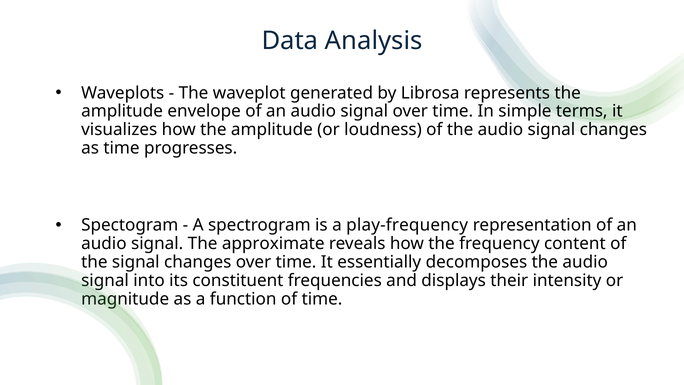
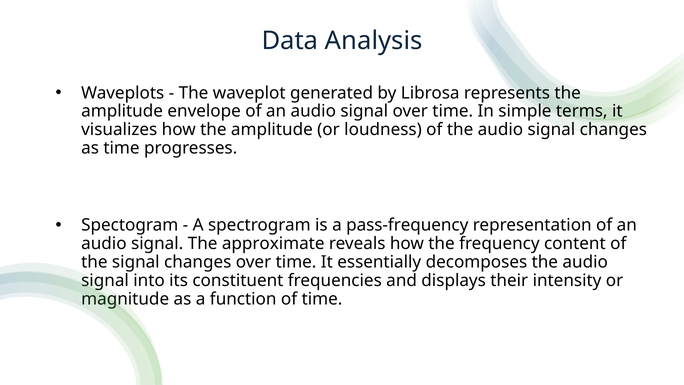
play-frequency: play-frequency -> pass-frequency
